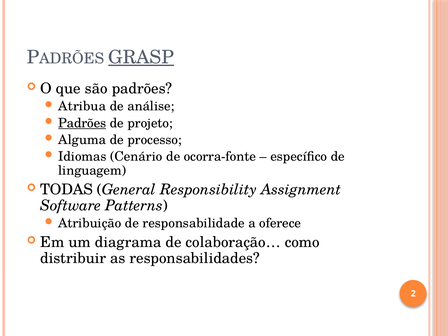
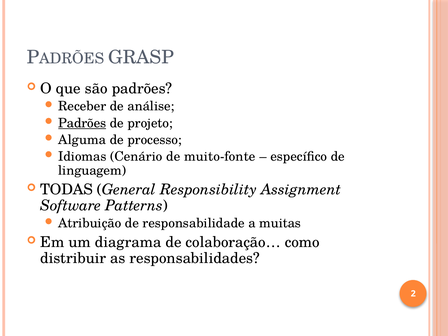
GRASP underline: present -> none
Atribua: Atribua -> Receber
ocorra-fonte: ocorra-fonte -> muito-fonte
oferece: oferece -> muitas
